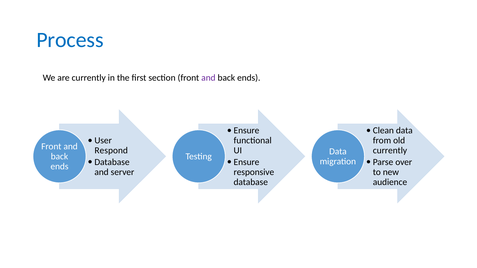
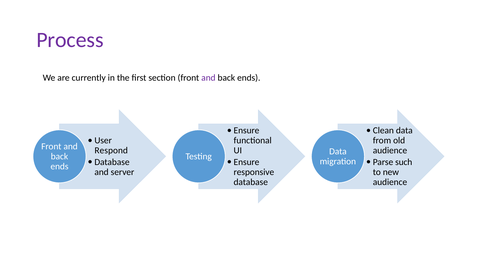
Process colour: blue -> purple
currently at (390, 151): currently -> audience
over: over -> such
